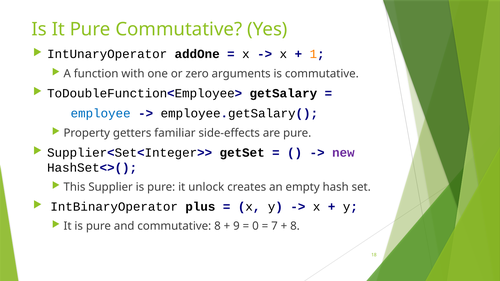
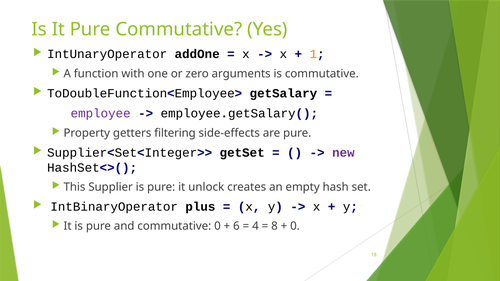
employee colour: blue -> purple
familiar: familiar -> filtering
commutative 8: 8 -> 0
9: 9 -> 6
0: 0 -> 4
7: 7 -> 8
8 at (295, 226): 8 -> 0
